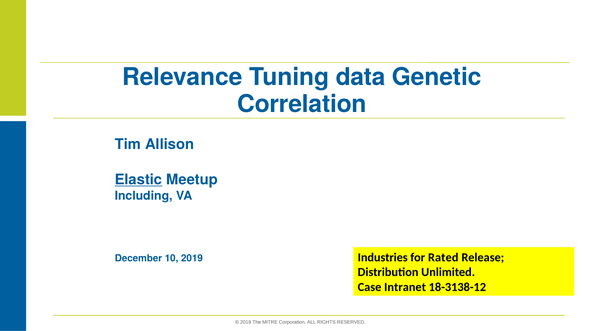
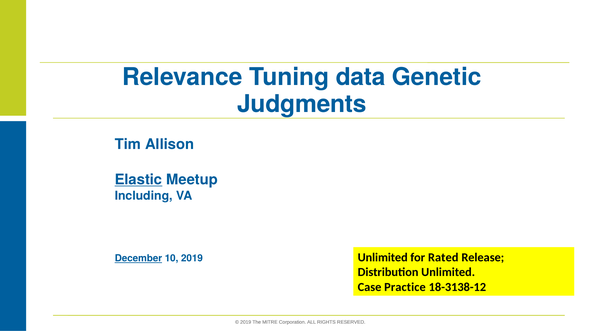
Correlation: Correlation -> Judgments
Industries at (383, 258): Industries -> Unlimited
December underline: none -> present
Intranet: Intranet -> Practice
